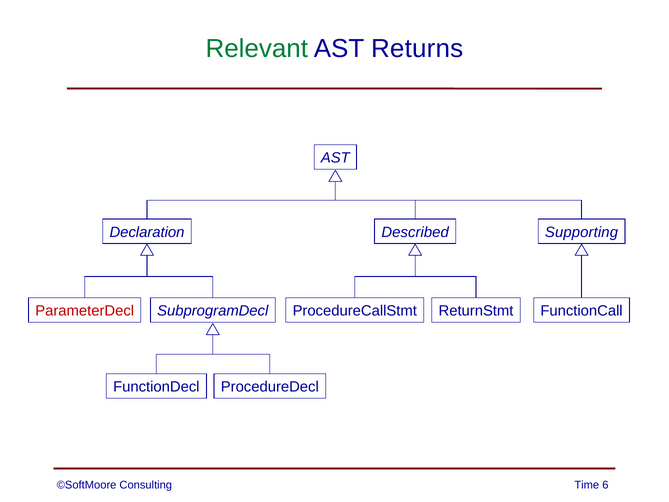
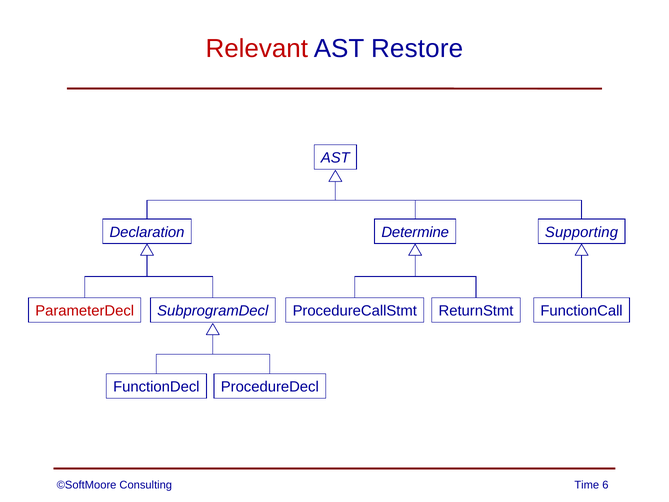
Relevant colour: green -> red
Returns: Returns -> Restore
Described: Described -> Determine
